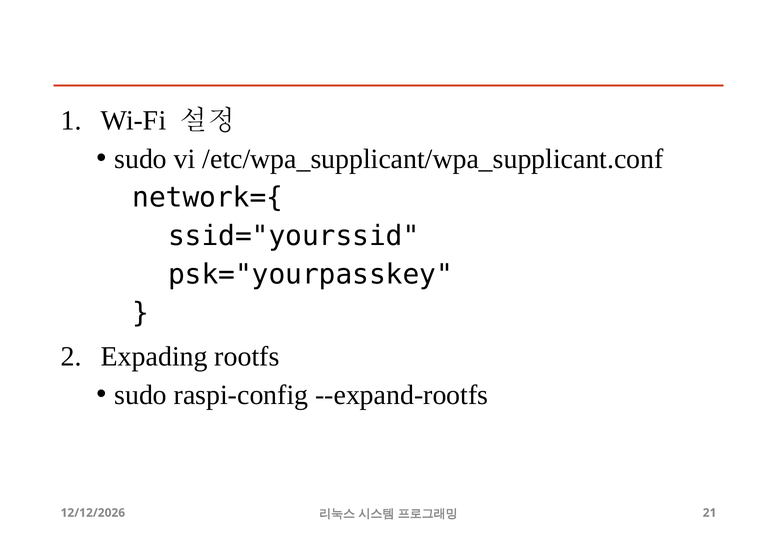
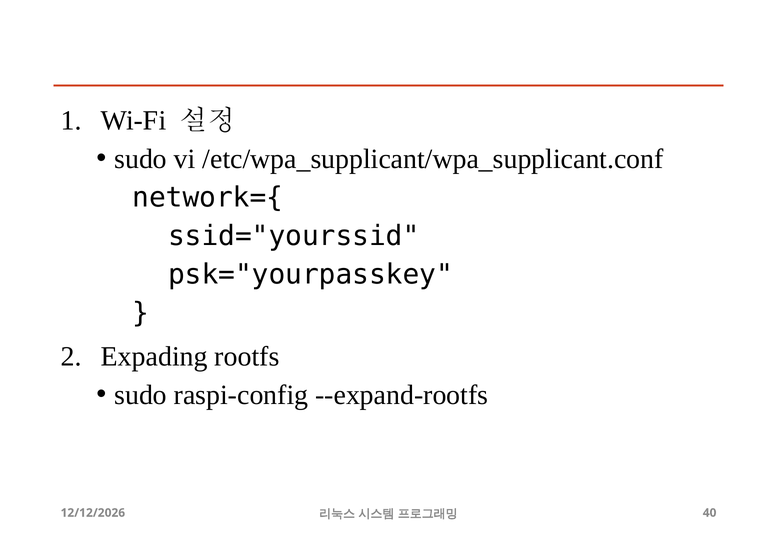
21: 21 -> 40
